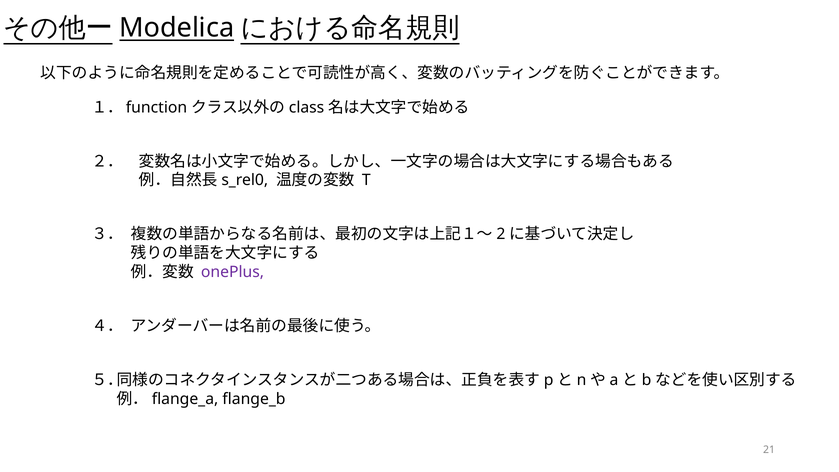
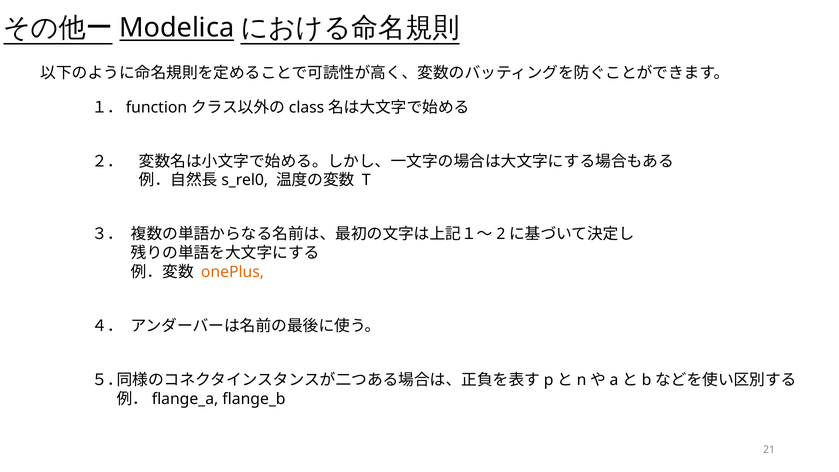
onePlus colour: purple -> orange
